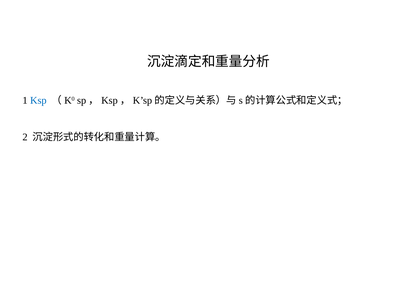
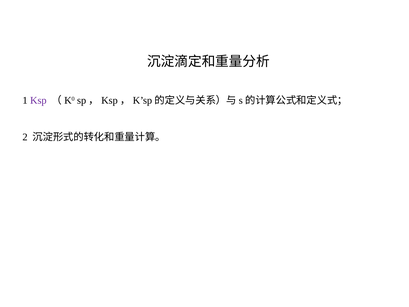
Ksp colour: blue -> purple
